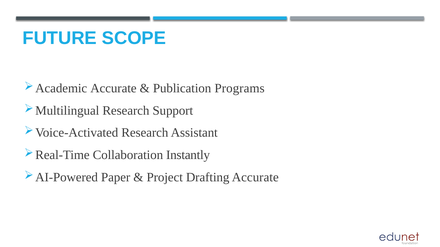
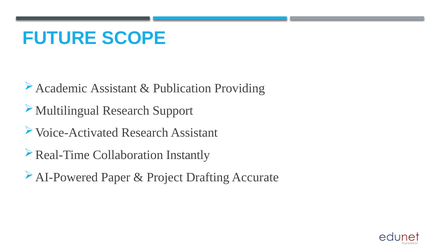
Accurate at (113, 88): Accurate -> Assistant
Programs: Programs -> Providing
